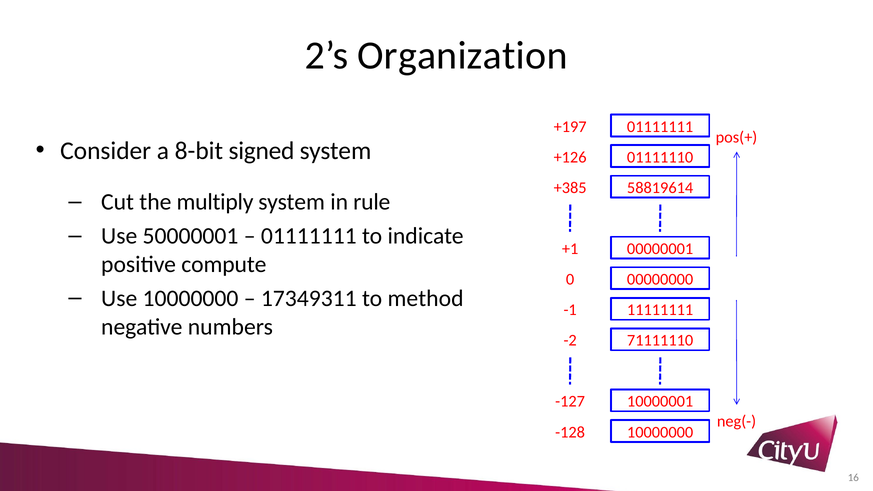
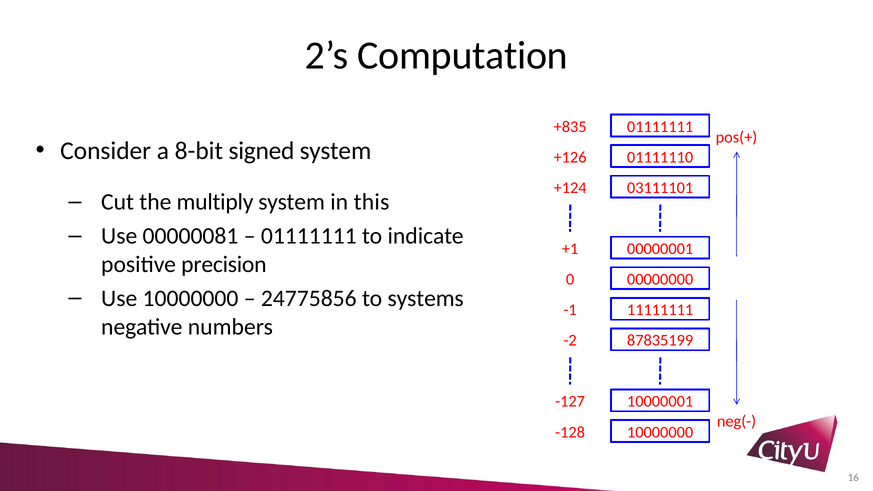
Organization: Organization -> Computation
+197: +197 -> +835
+385: +385 -> +124
58819614: 58819614 -> 03111101
rule: rule -> this
50000001: 50000001 -> 00000081
compute: compute -> precision
17349311: 17349311 -> 24775856
method: method -> systems
71111110: 71111110 -> 87835199
